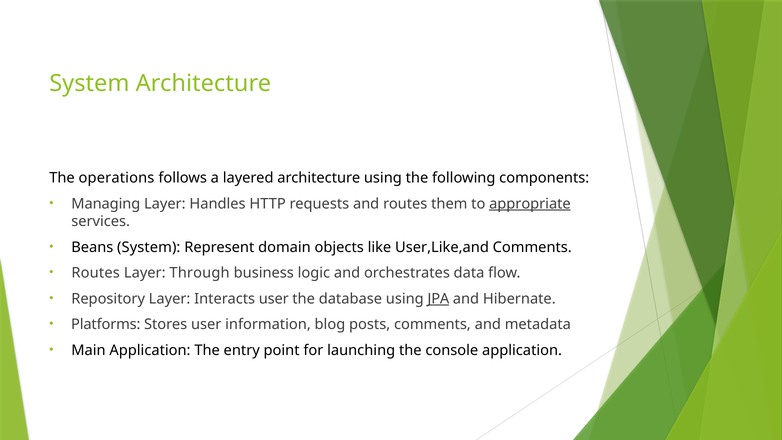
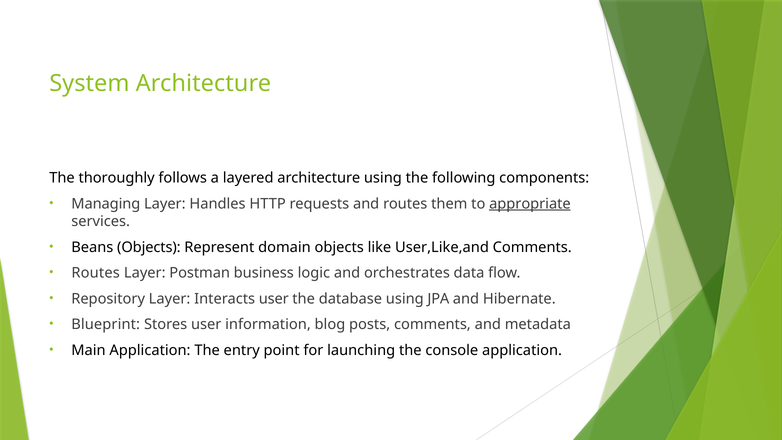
operations: operations -> thoroughly
Beans System: System -> Objects
Through: Through -> Postman
JPA underline: present -> none
Platforms: Platforms -> Blueprint
